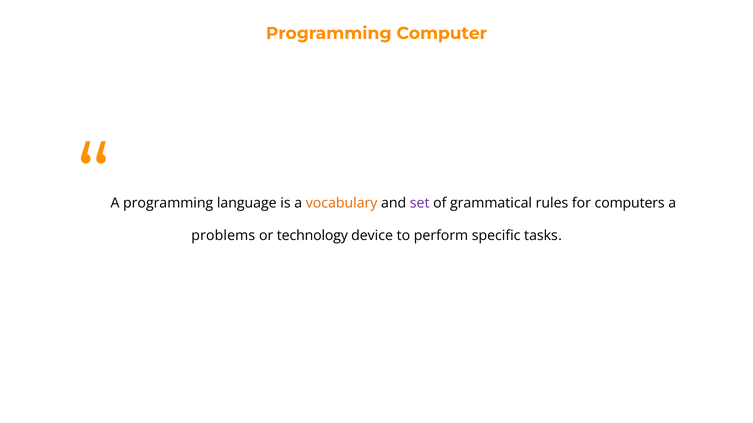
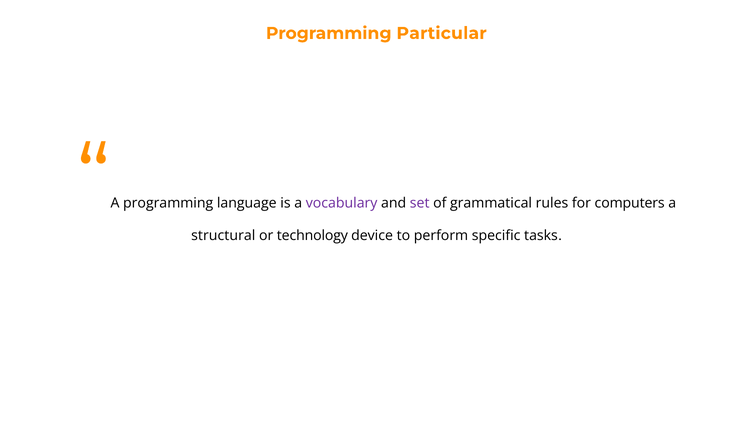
Computer: Computer -> Particular
vocabulary colour: orange -> purple
problems: problems -> structural
